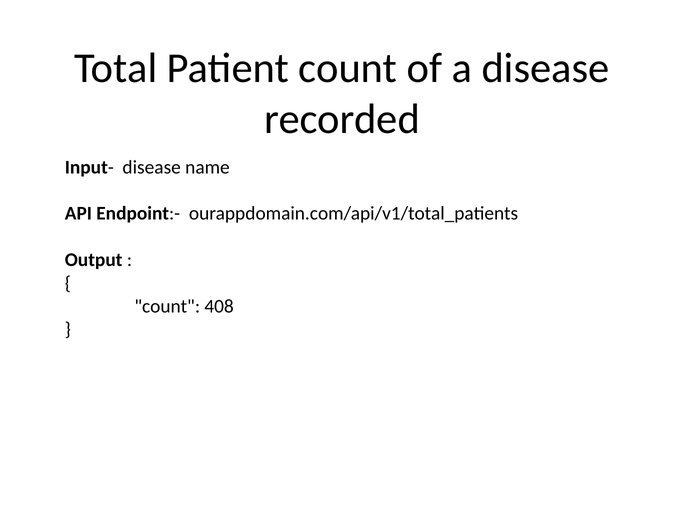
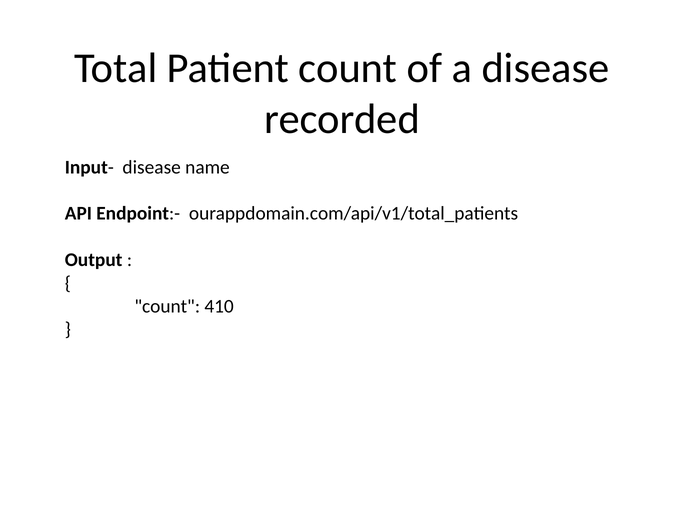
408: 408 -> 410
